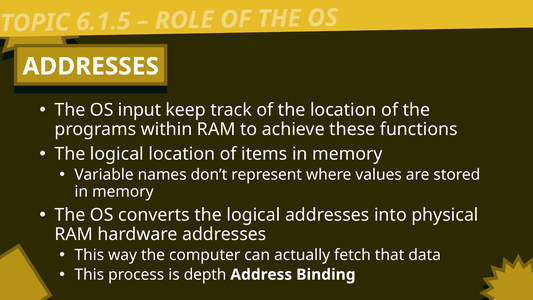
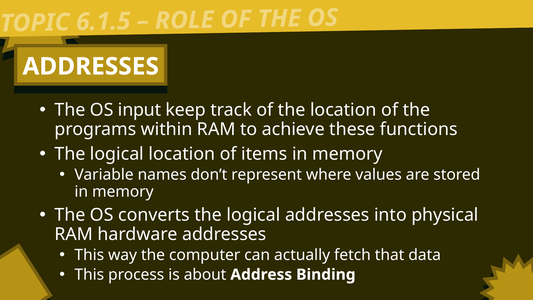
depth: depth -> about
